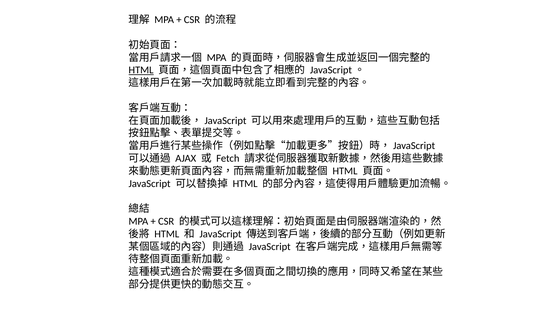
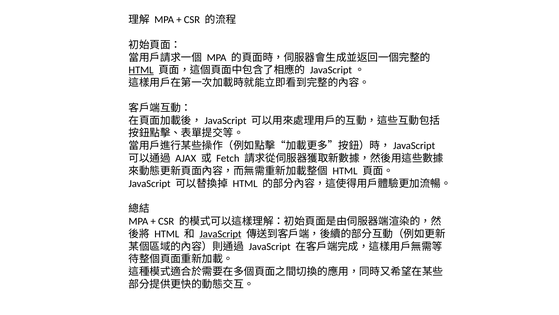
JavaScript at (220, 234) underline: none -> present
